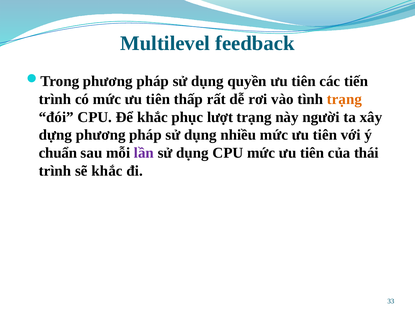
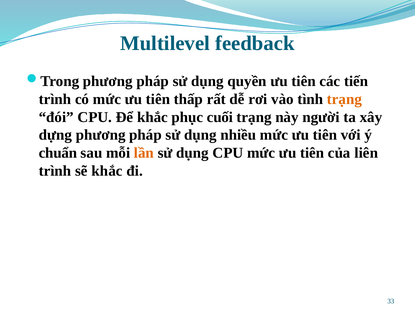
lượt: lượt -> cuối
lần colour: purple -> orange
thái: thái -> liên
